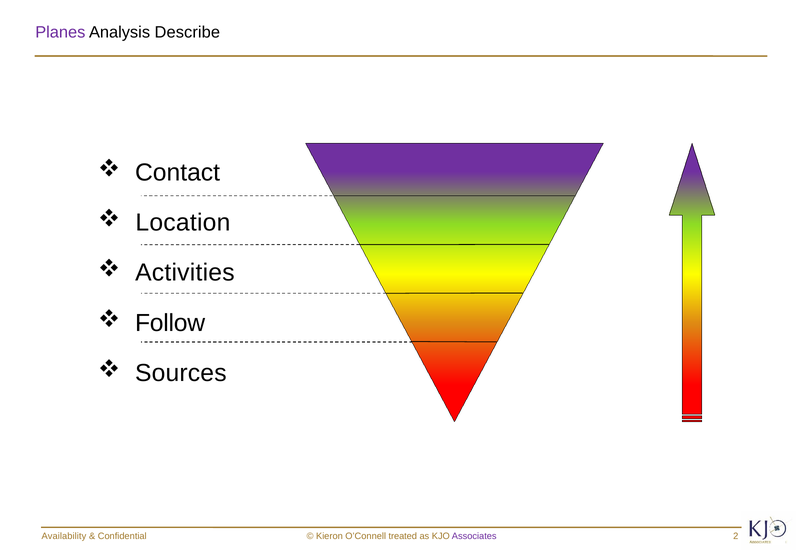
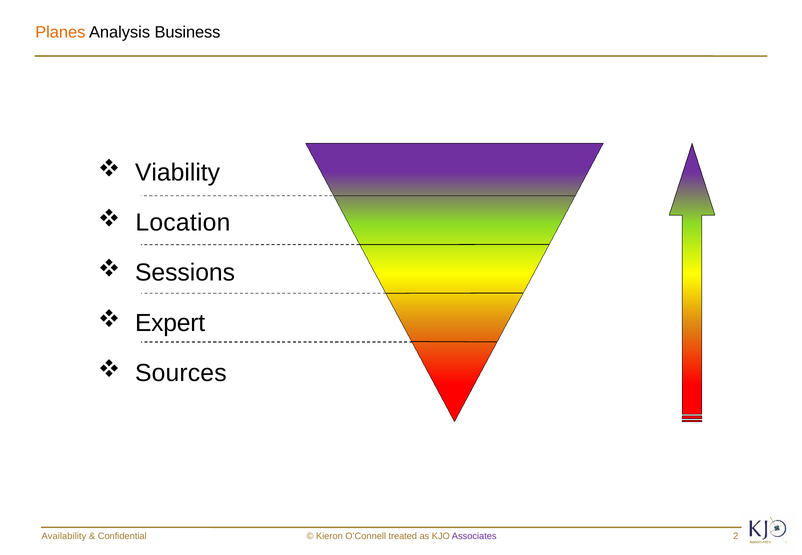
Planes colour: purple -> orange
Describe: Describe -> Business
Contact: Contact -> Viability
Activities: Activities -> Sessions
Follow: Follow -> Expert
